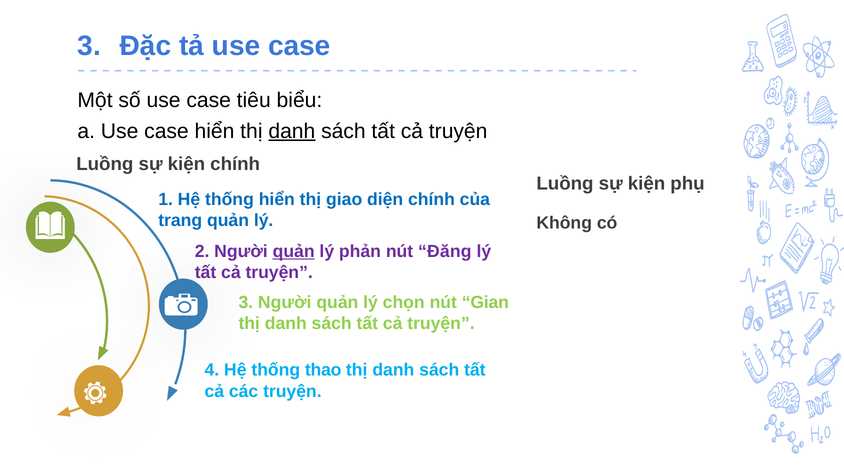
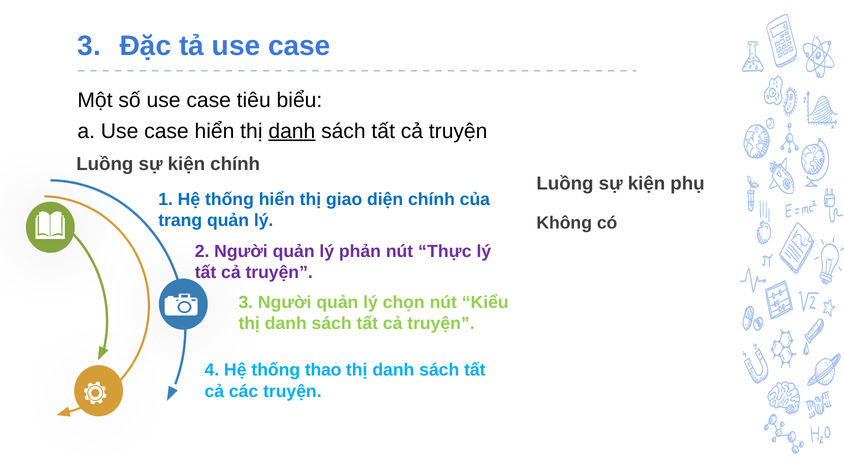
quản at (294, 251) underline: present -> none
Đăng: Đăng -> Thực
Gian: Gian -> Kiểu
